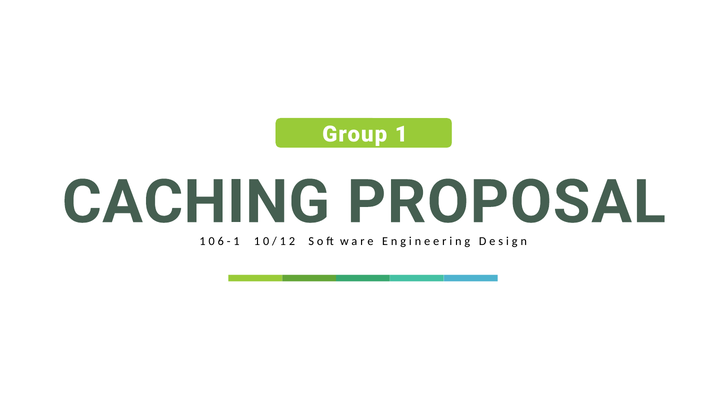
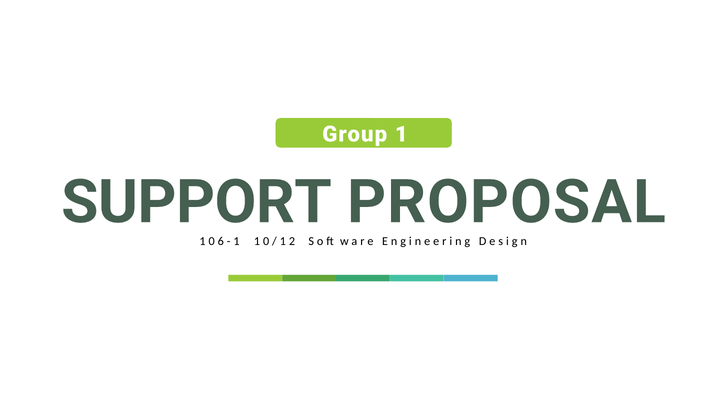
CACHING: CACHING -> SUPPORT
